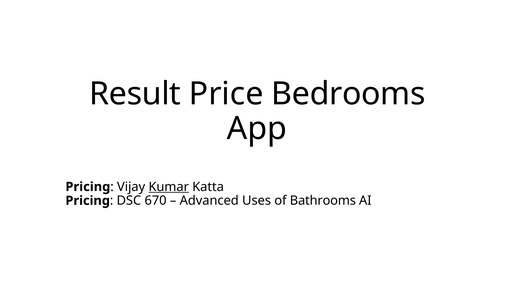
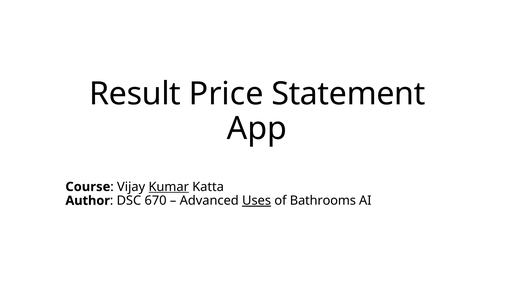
Bedrooms: Bedrooms -> Statement
Pricing at (88, 187): Pricing -> Course
Pricing at (88, 201): Pricing -> Author
Uses underline: none -> present
